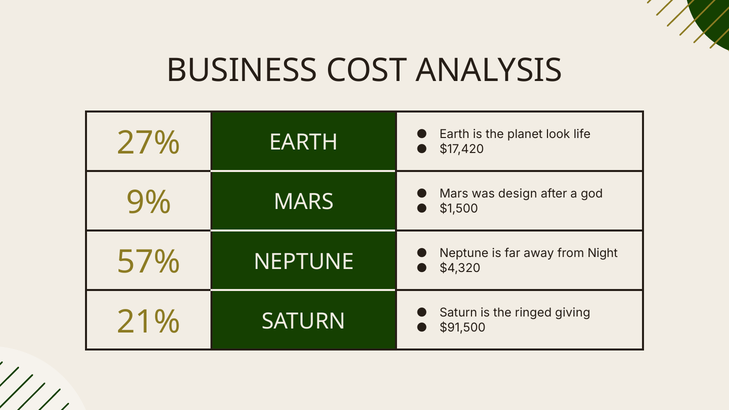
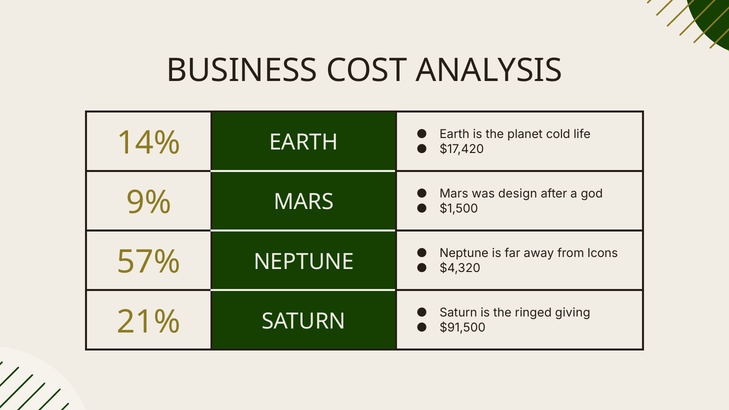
look: look -> cold
27%: 27% -> 14%
Night: Night -> Icons
